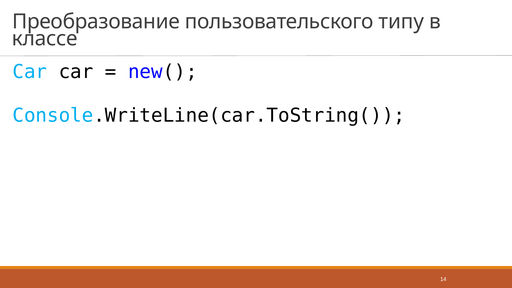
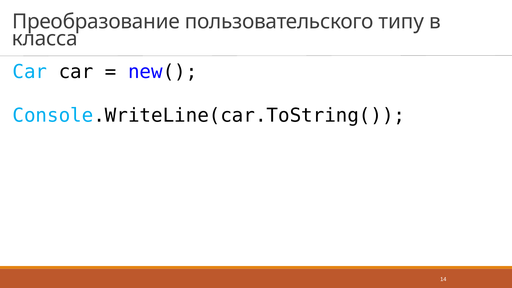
классе: классе -> класса
